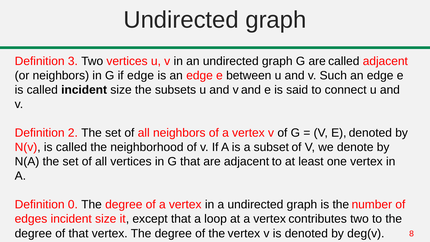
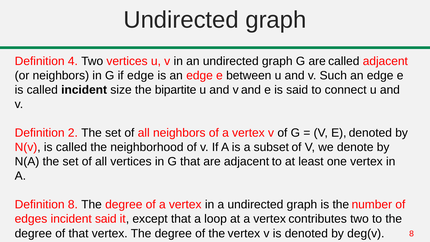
3: 3 -> 4
subsets: subsets -> bipartite
Definition 0: 0 -> 8
edges incident size: size -> said
